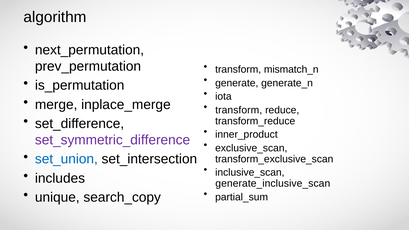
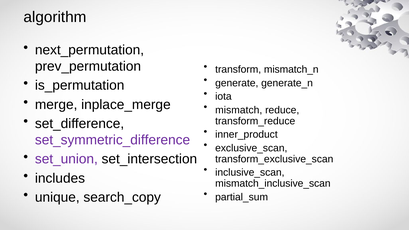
transform at (239, 110): transform -> mismatch
set_union colour: blue -> purple
generate_inclusive_scan: generate_inclusive_scan -> mismatch_inclusive_scan
